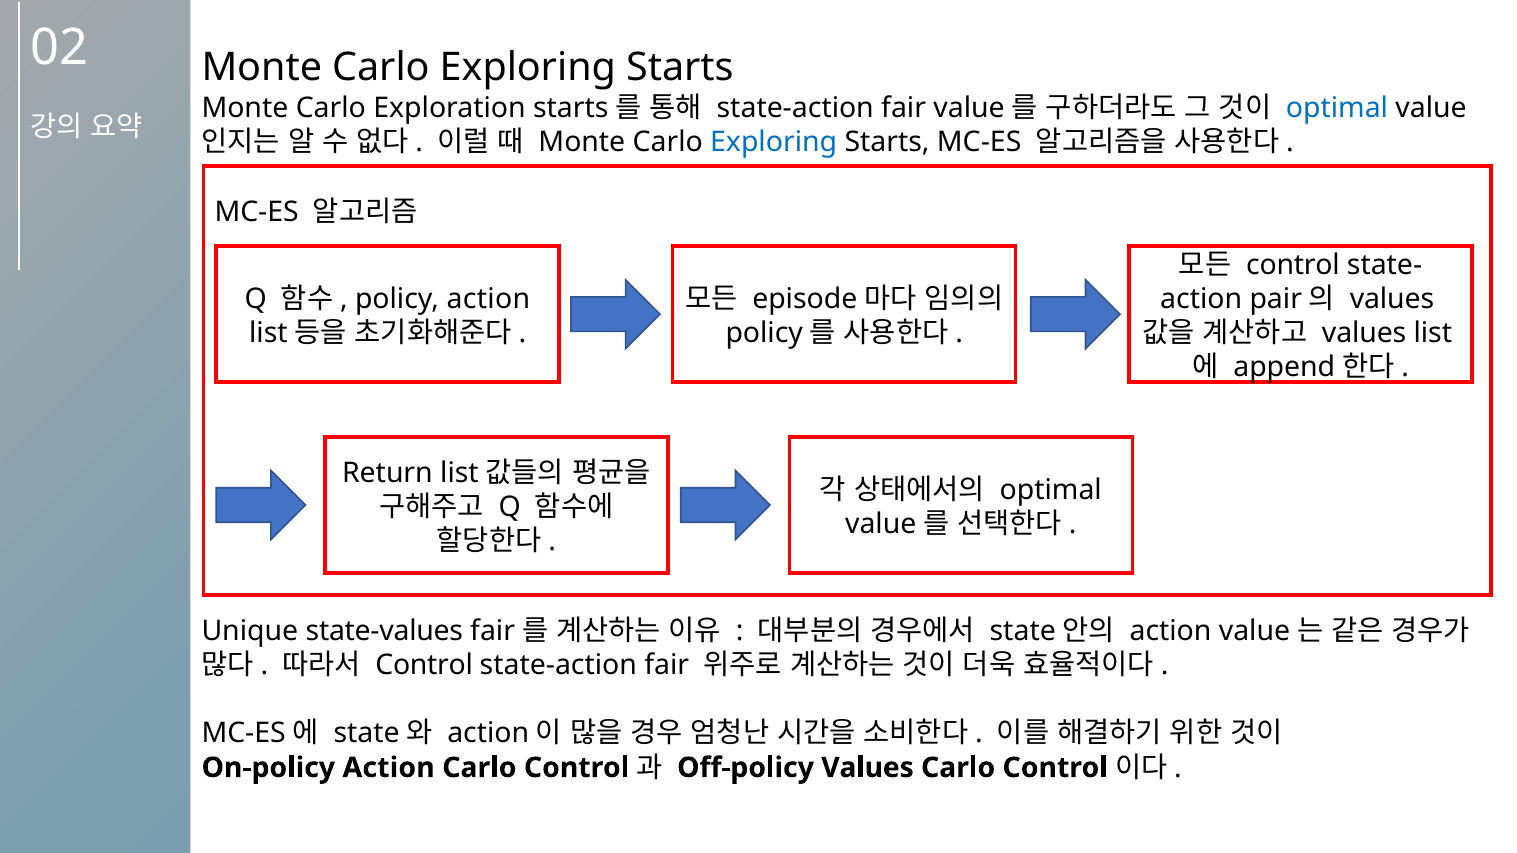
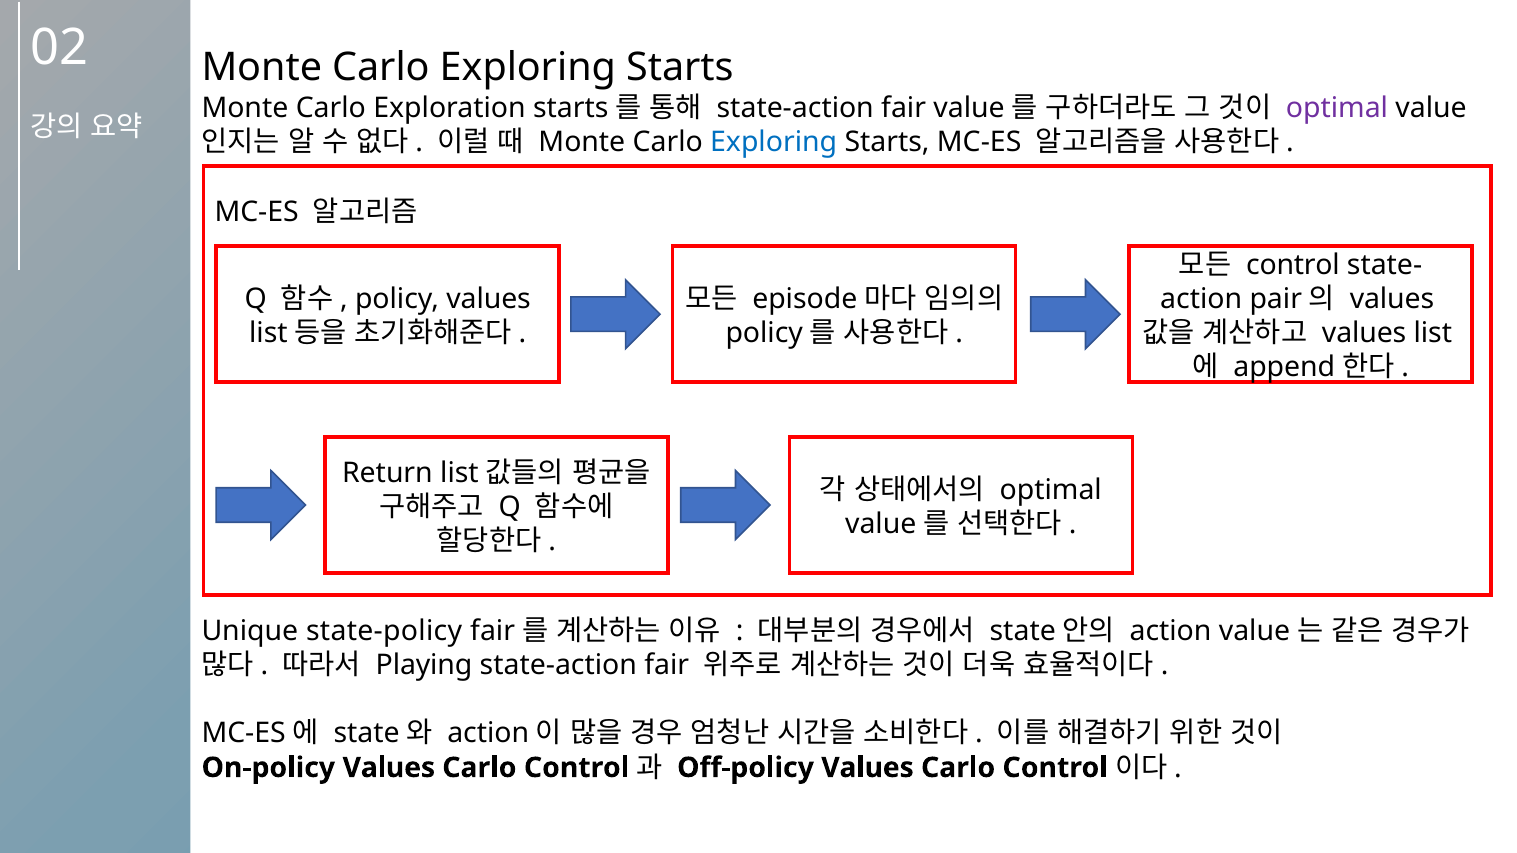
optimal at (1337, 108) colour: blue -> purple
policy action: action -> values
state-values: state-values -> state-policy
Control at (424, 666): Control -> Playing
On-policy Action: Action -> Values
